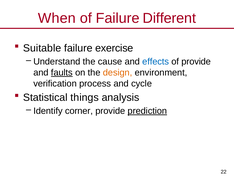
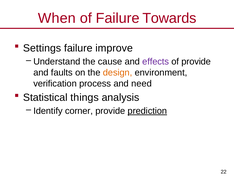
Different: Different -> Towards
Suitable: Suitable -> Settings
exercise: exercise -> improve
effects colour: blue -> purple
faults underline: present -> none
cycle: cycle -> need
